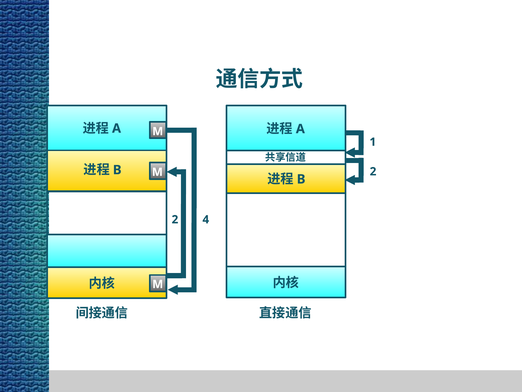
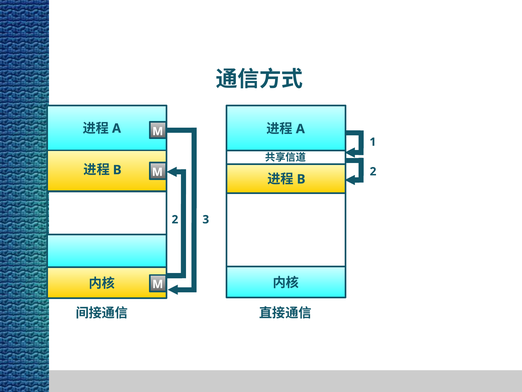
4: 4 -> 3
